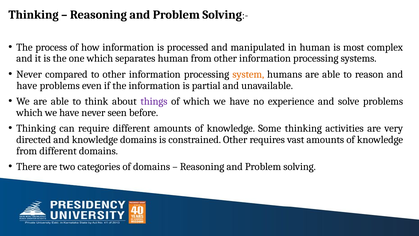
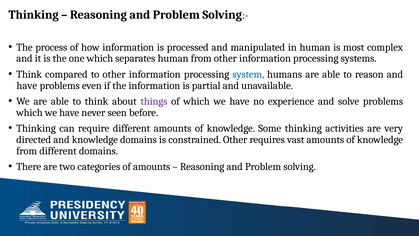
Never at (29, 74): Never -> Think
system colour: orange -> blue
of domains: domains -> amounts
